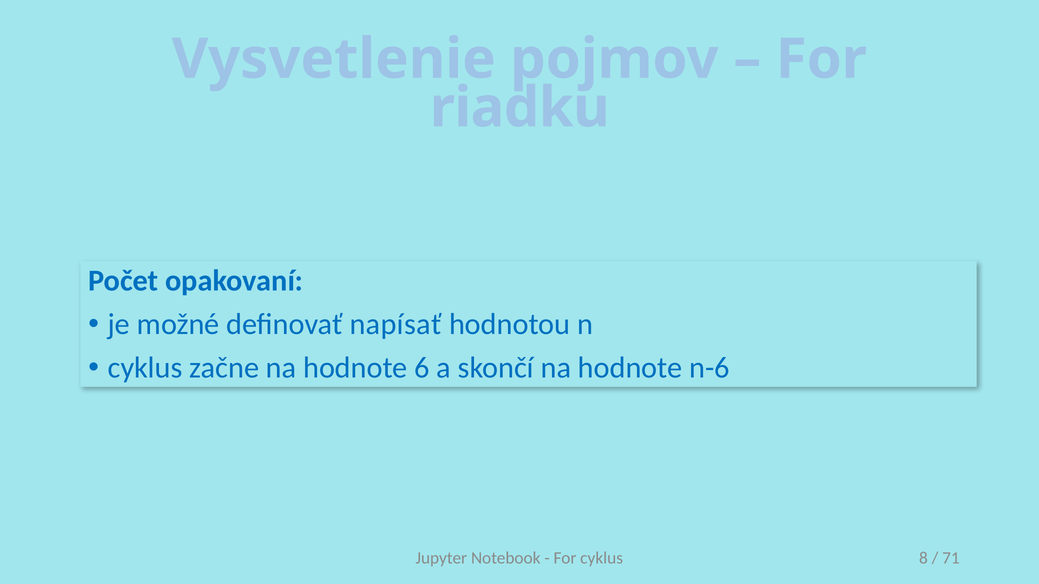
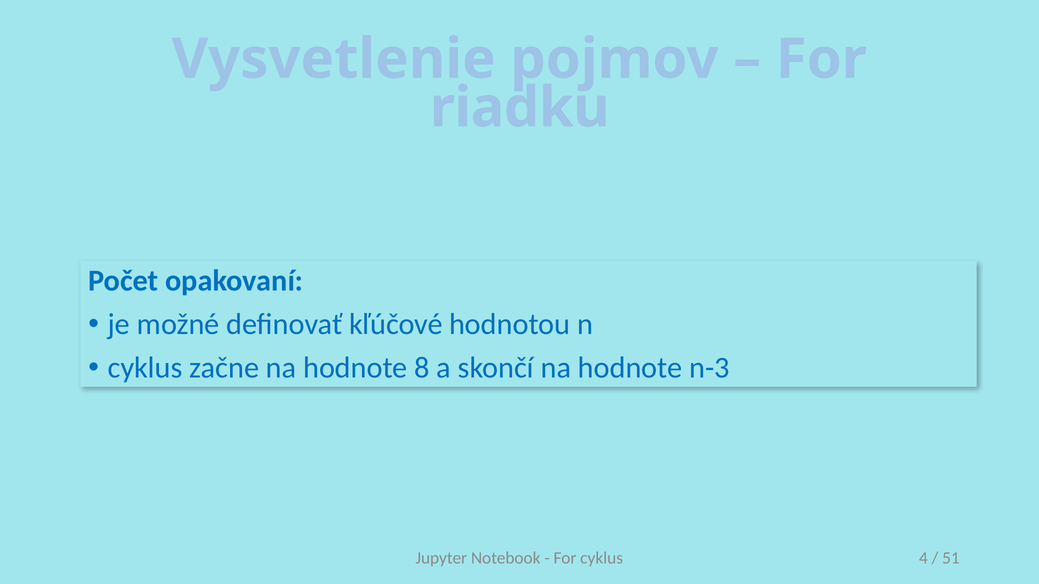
napísať: napísať -> kľúčové
6: 6 -> 8
n-6: n-6 -> n-3
8: 8 -> 4
71: 71 -> 51
